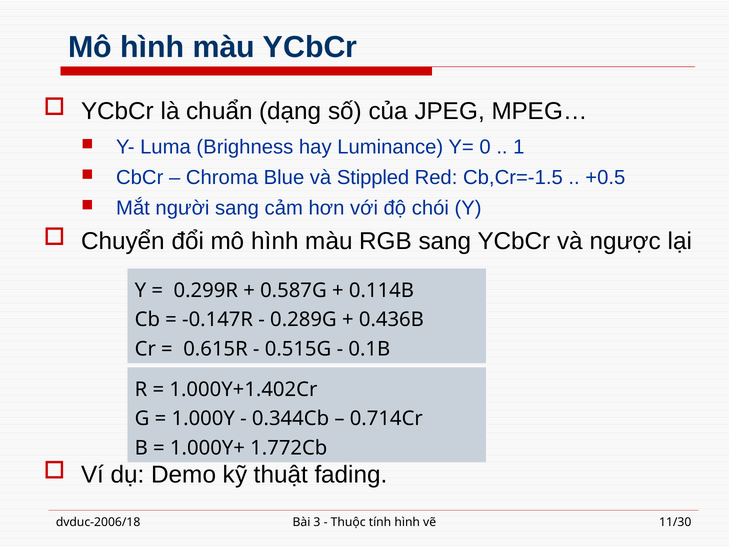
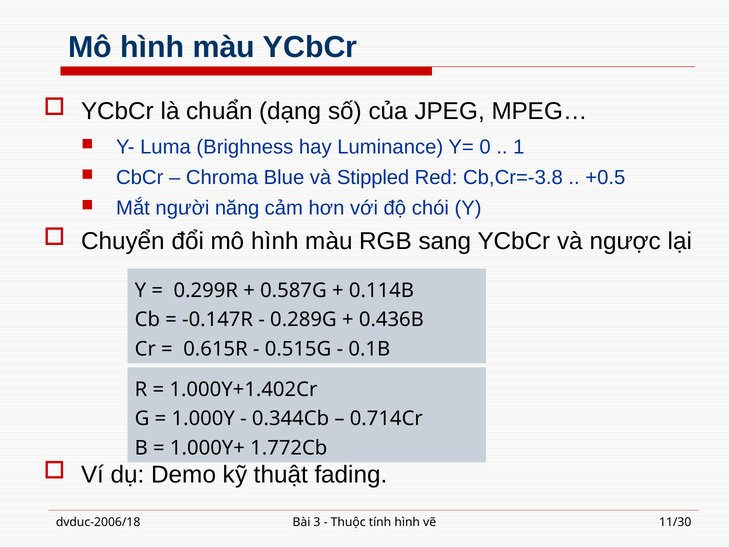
Cb,Cr=-1.5: Cb,Cr=-1.5 -> Cb,Cr=-3.8
người sang: sang -> năng
